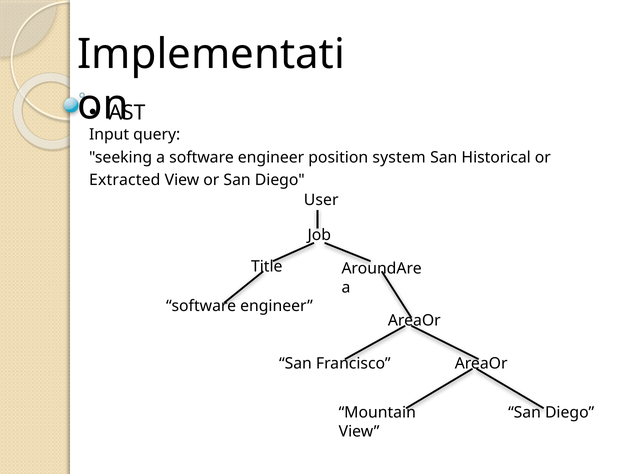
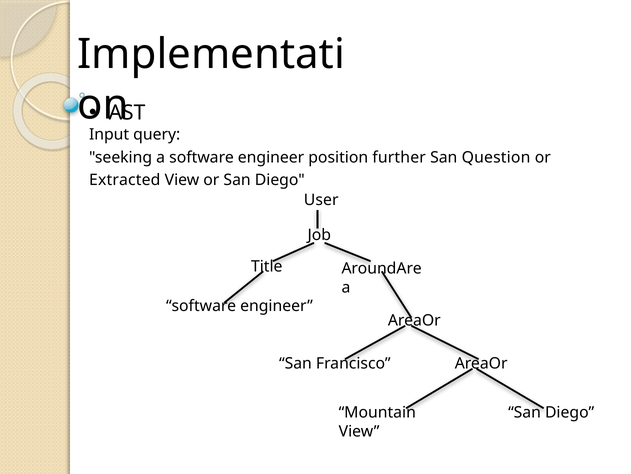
system: system -> further
Historical: Historical -> Question
